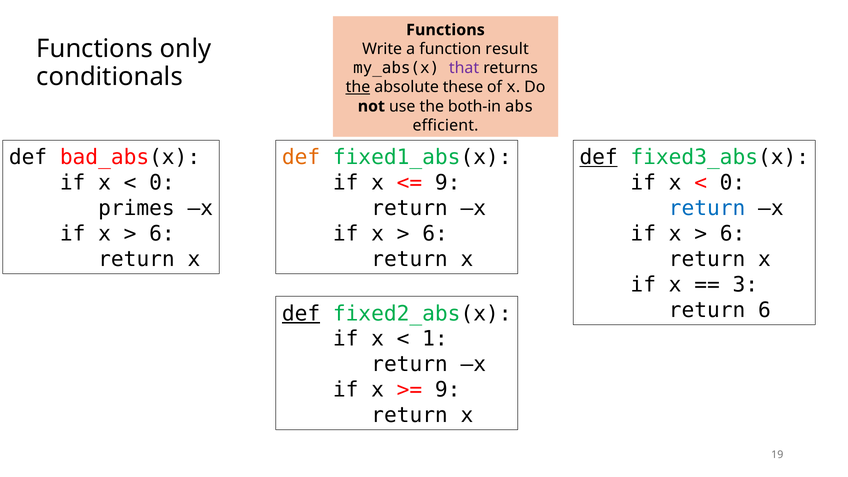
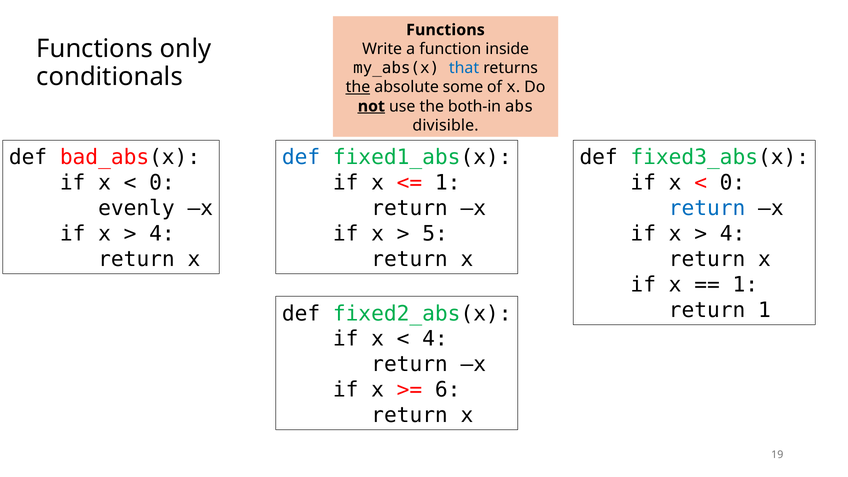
result: result -> inside
that colour: purple -> blue
these: these -> some
not underline: none -> present
efficient: efficient -> divisible
def at (301, 157) colour: orange -> blue
def at (599, 157) underline: present -> none
9 at (448, 183): 9 -> 1
primes: primes -> evenly
6 at (162, 234): 6 -> 4
6 at (435, 234): 6 -> 5
6 at (733, 234): 6 -> 4
3 at (745, 285): 3 -> 1
return 6: 6 -> 1
def at (301, 314) underline: present -> none
1 at (435, 339): 1 -> 4
9 at (448, 390): 9 -> 6
